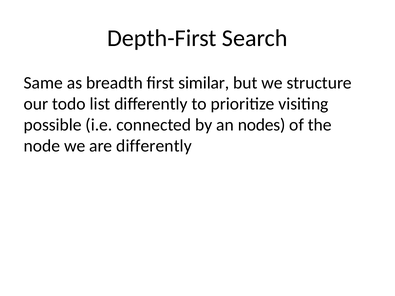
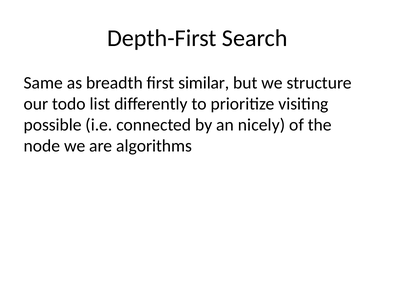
nodes: nodes -> nicely
are differently: differently -> algorithms
